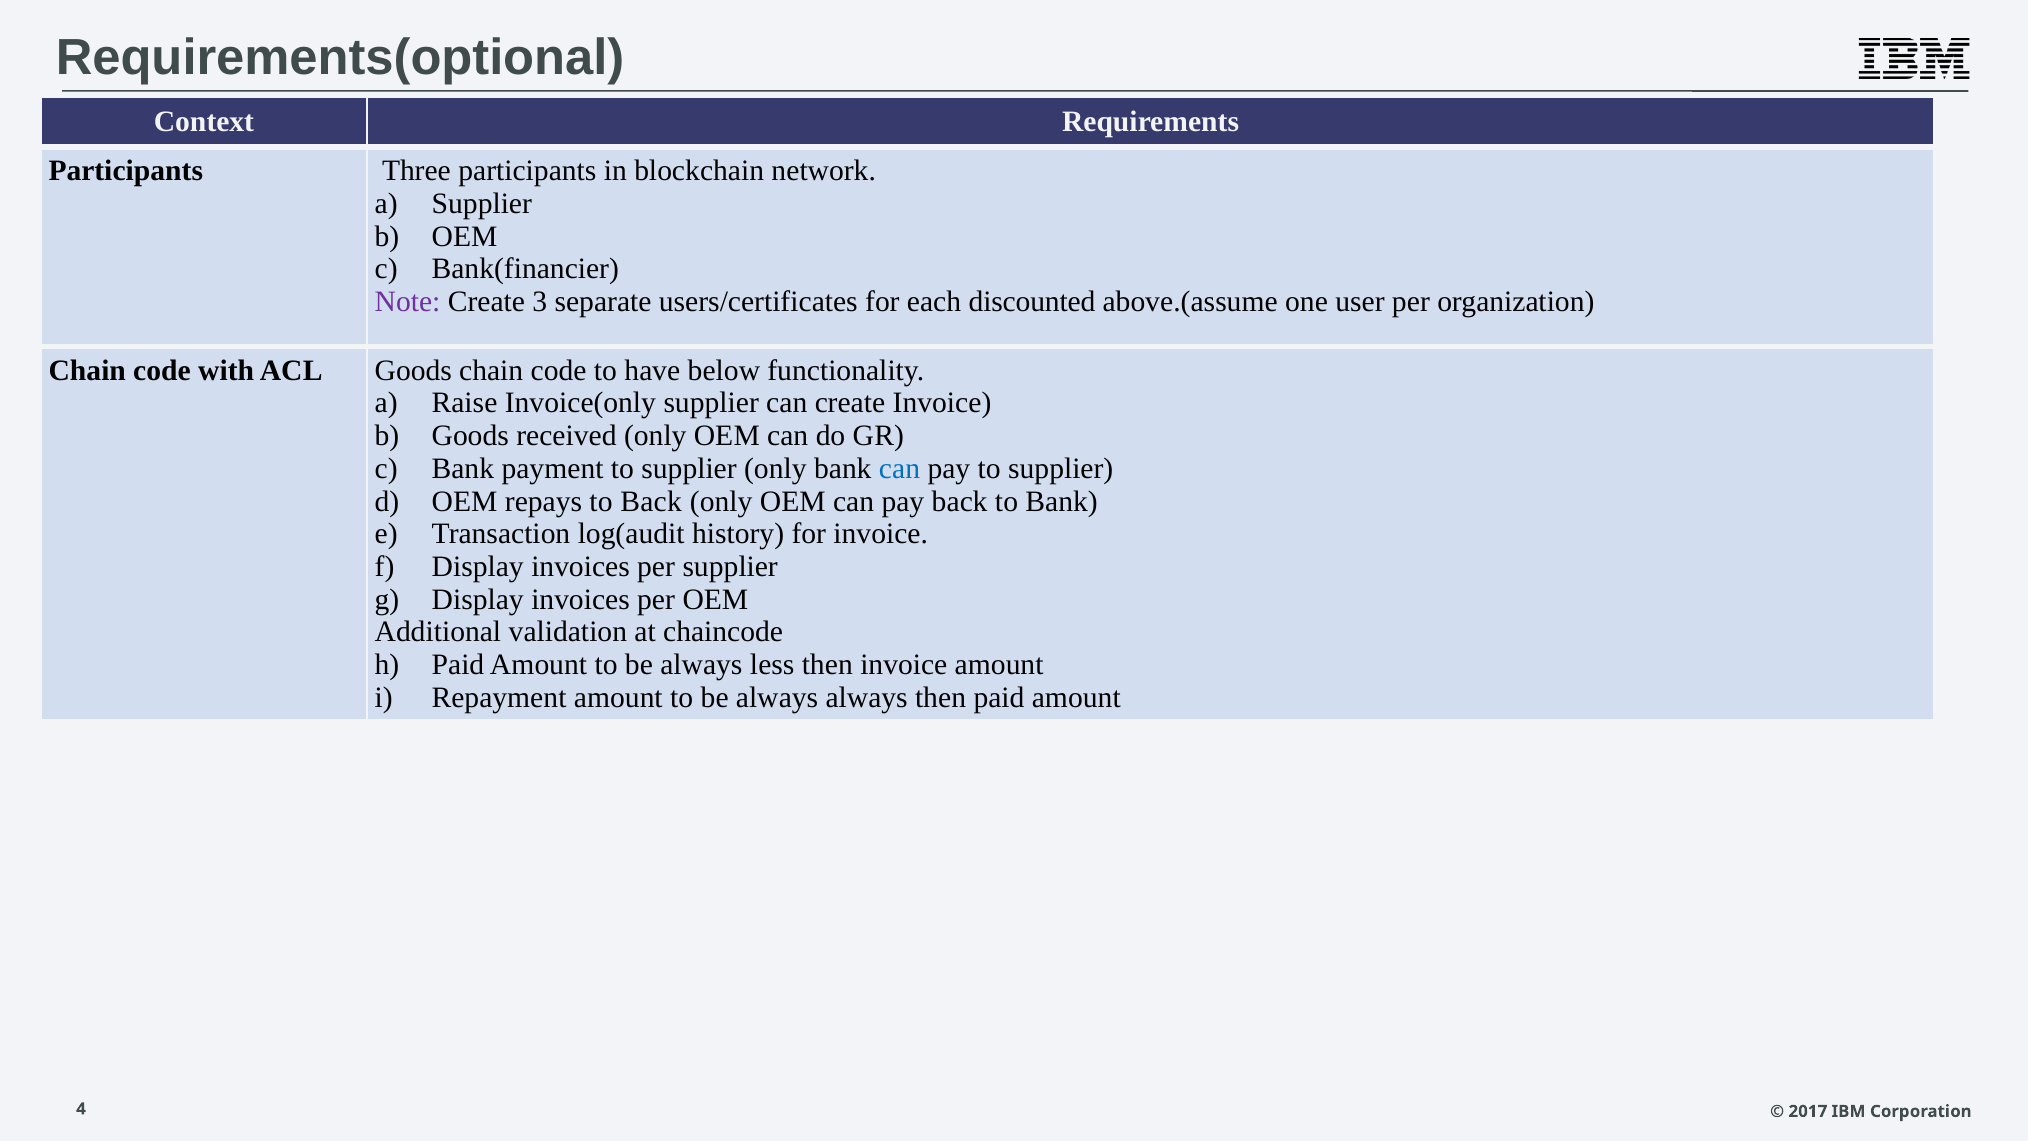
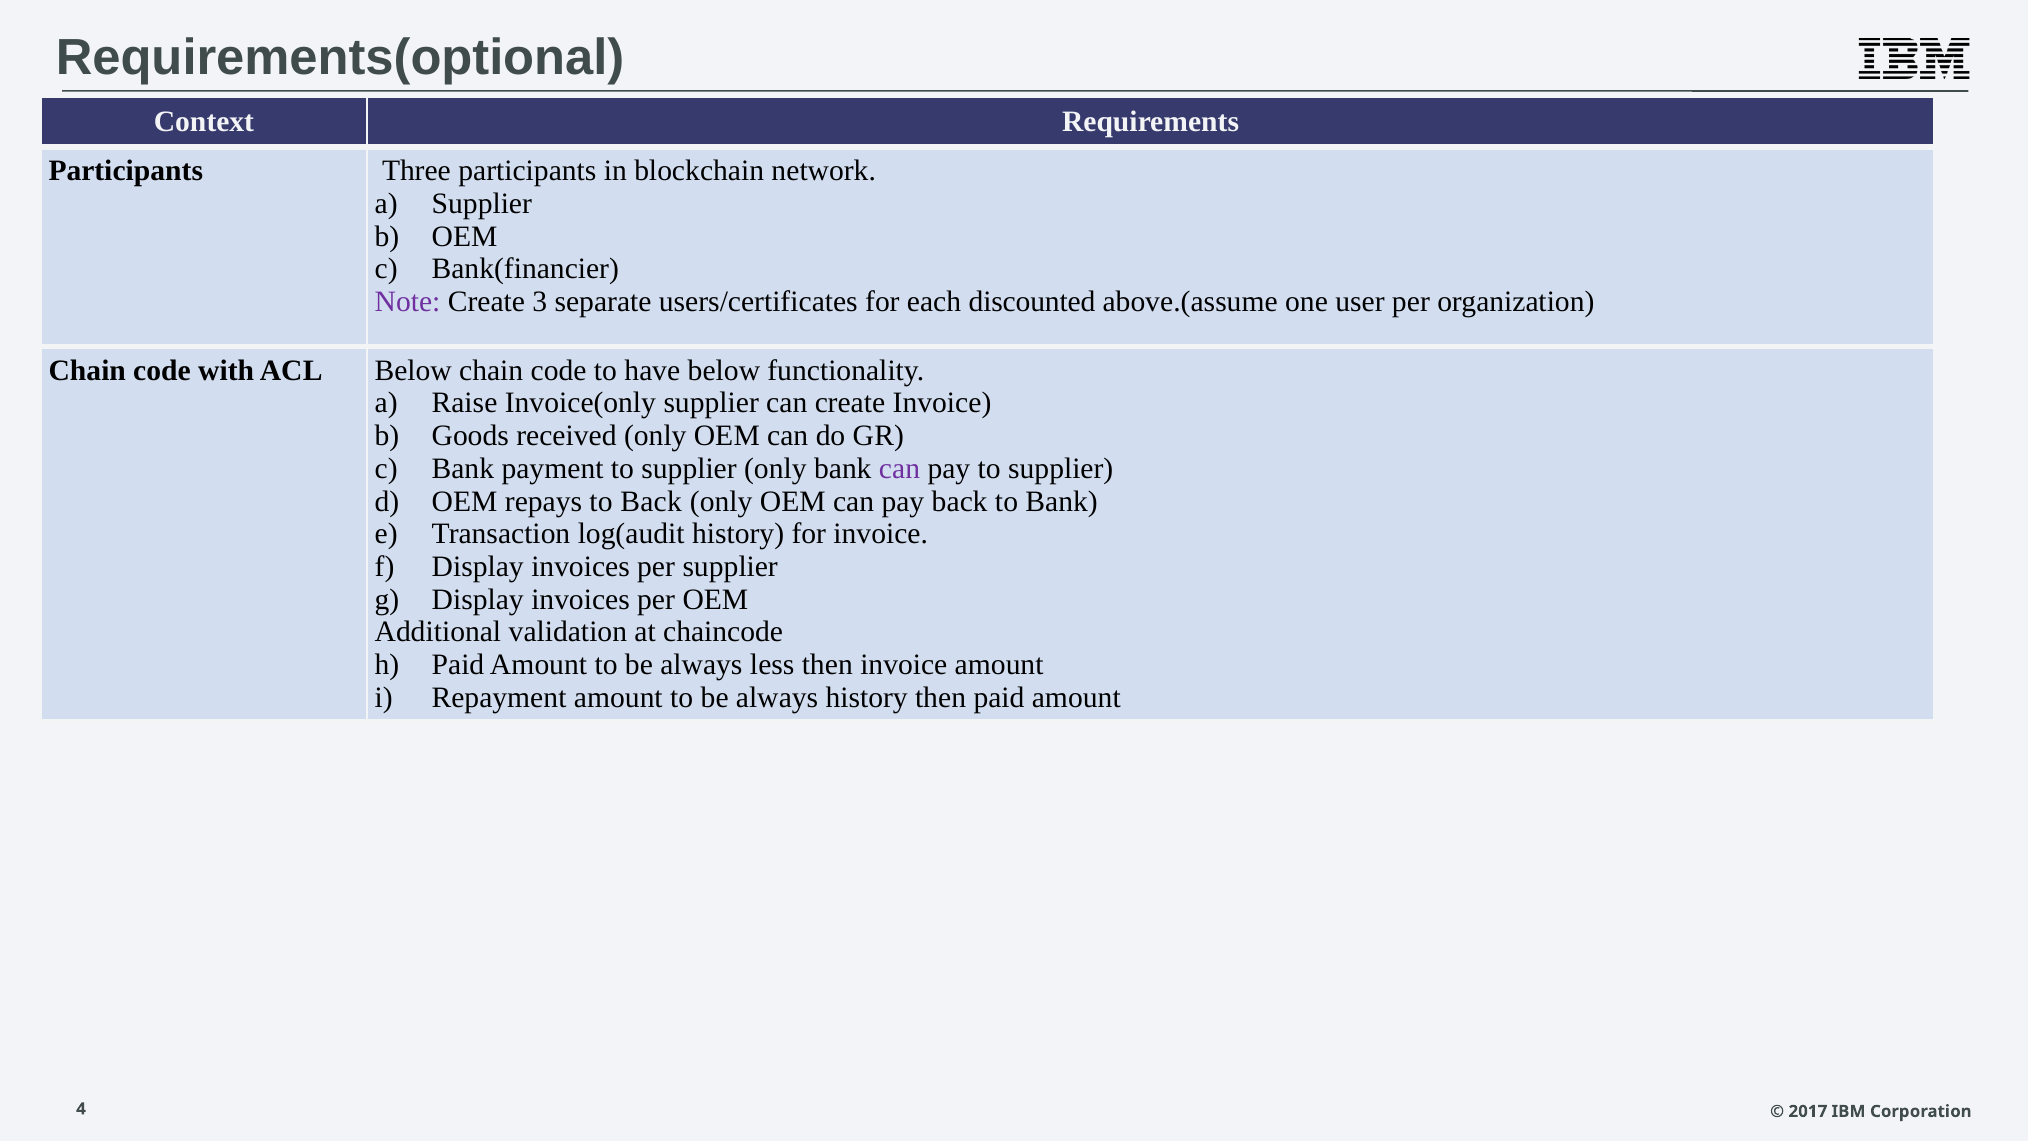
ACL Goods: Goods -> Below
can at (900, 469) colour: blue -> purple
always always: always -> history
